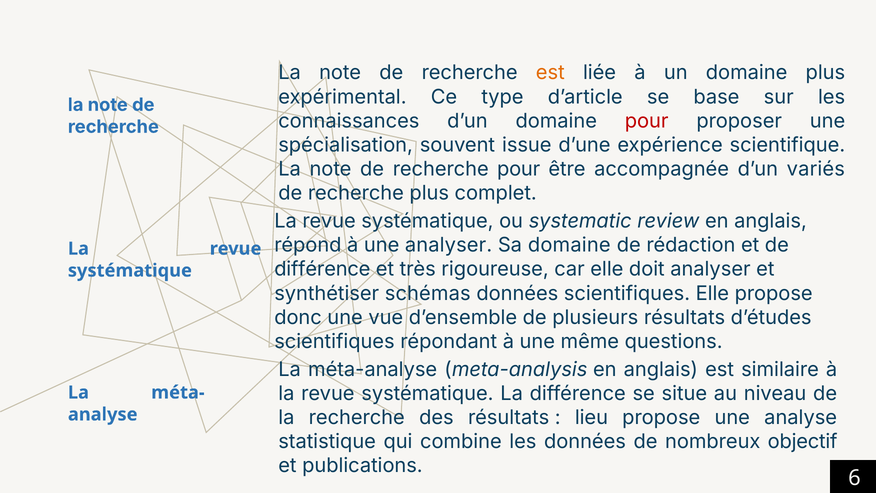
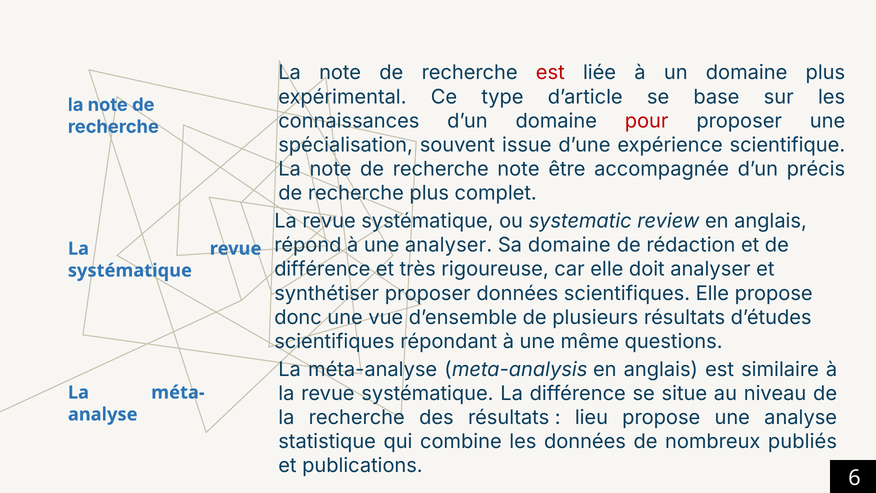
est at (550, 73) colour: orange -> red
recherche pour: pour -> note
variés: variés -> précis
synthétiser schémas: schémas -> proposer
objectif: objectif -> publiés
